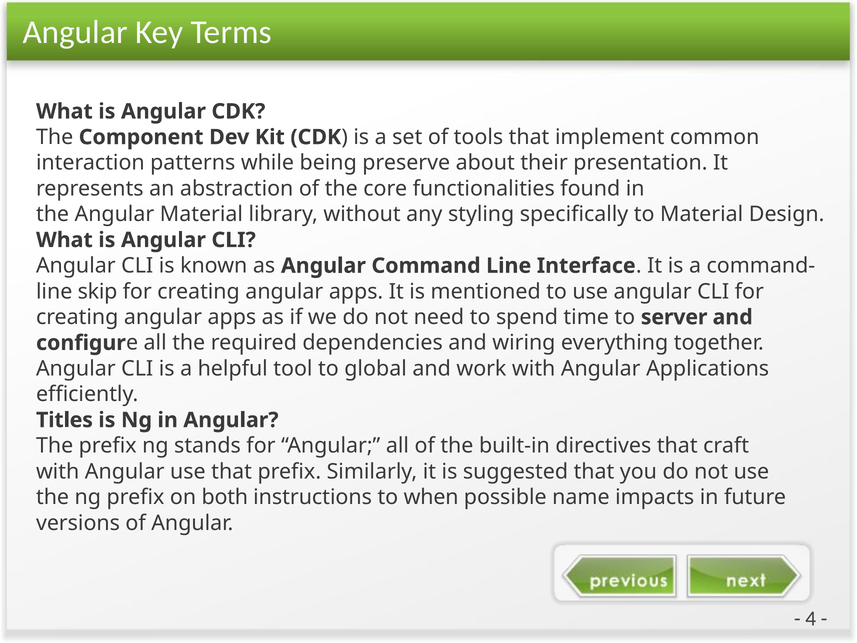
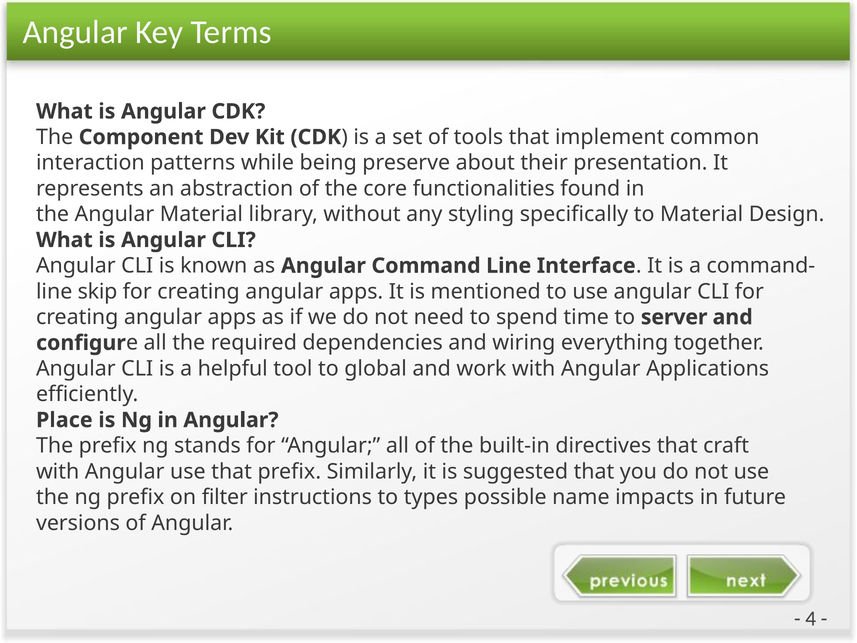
Titles: Titles -> Place
both: both -> filter
when: when -> types
